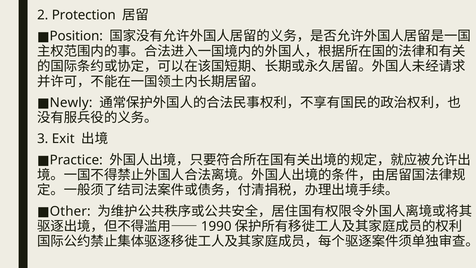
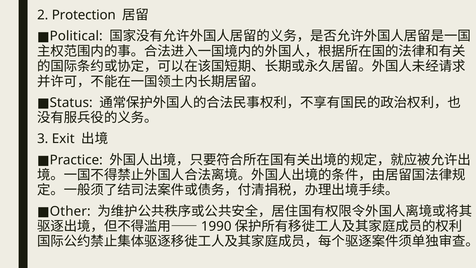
Position: Position -> Political
Newly: Newly -> Status
